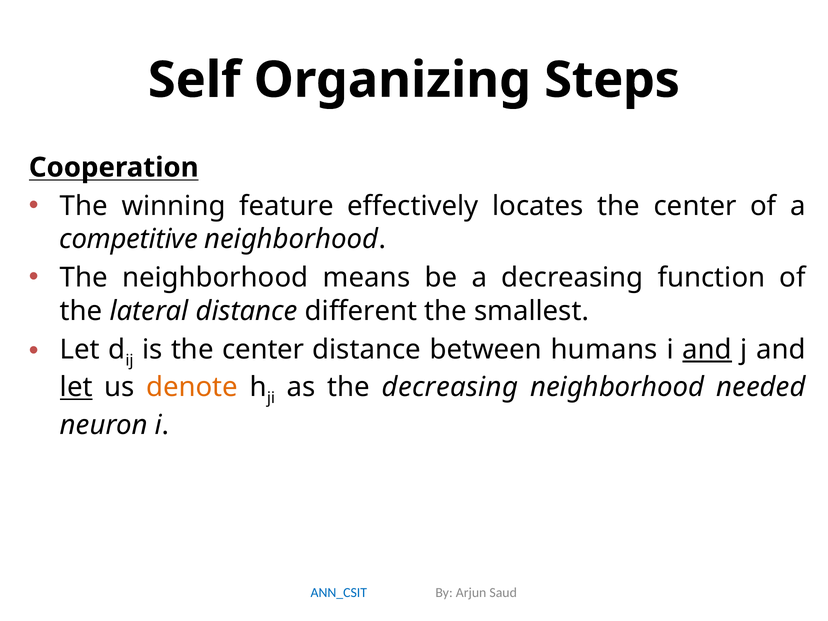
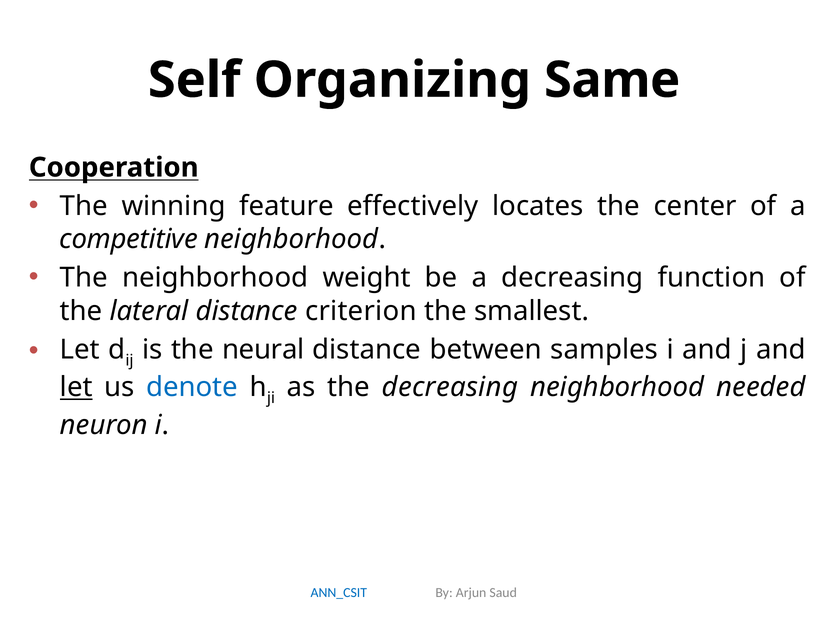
Steps: Steps -> Same
means: means -> weight
different: different -> criterion
is the center: center -> neural
humans: humans -> samples
and at (707, 350) underline: present -> none
denote colour: orange -> blue
